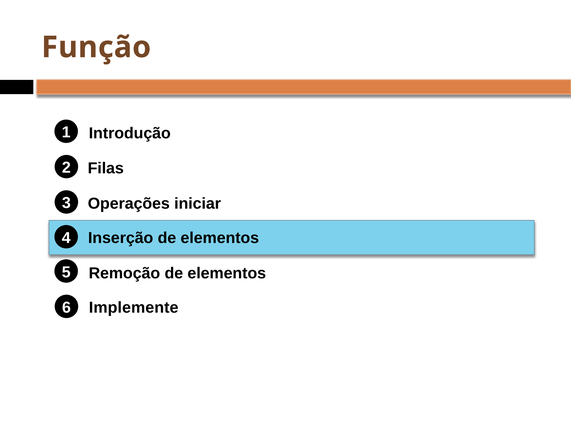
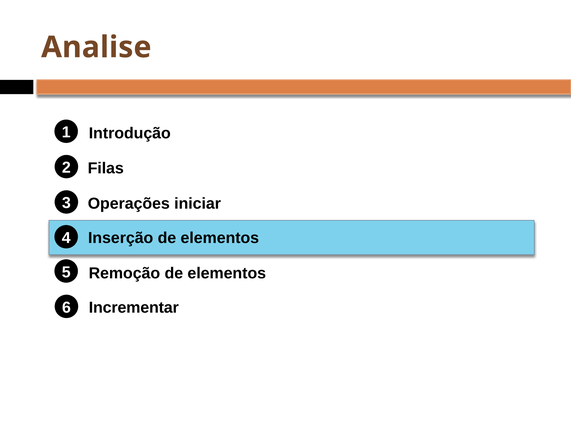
Função: Função -> Analise
Implemente: Implemente -> Incrementar
